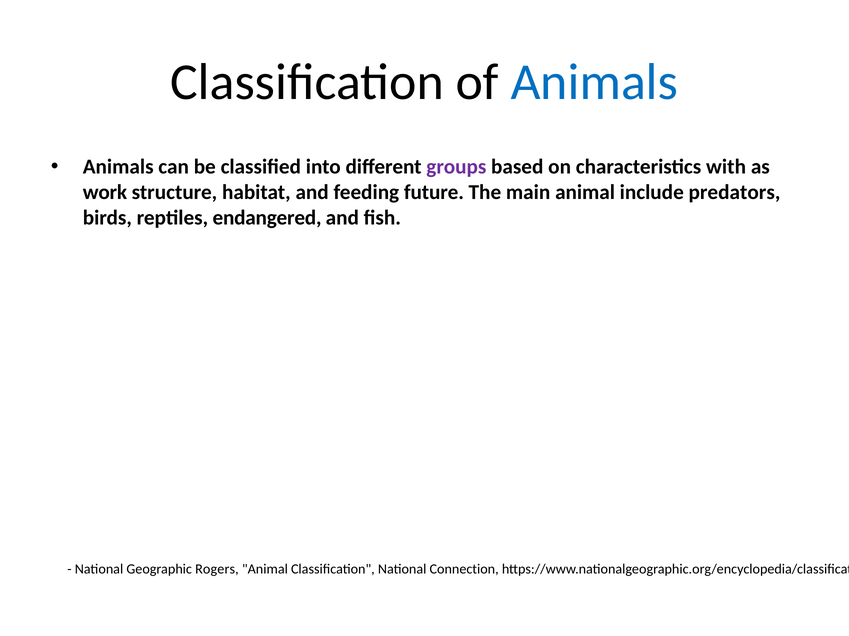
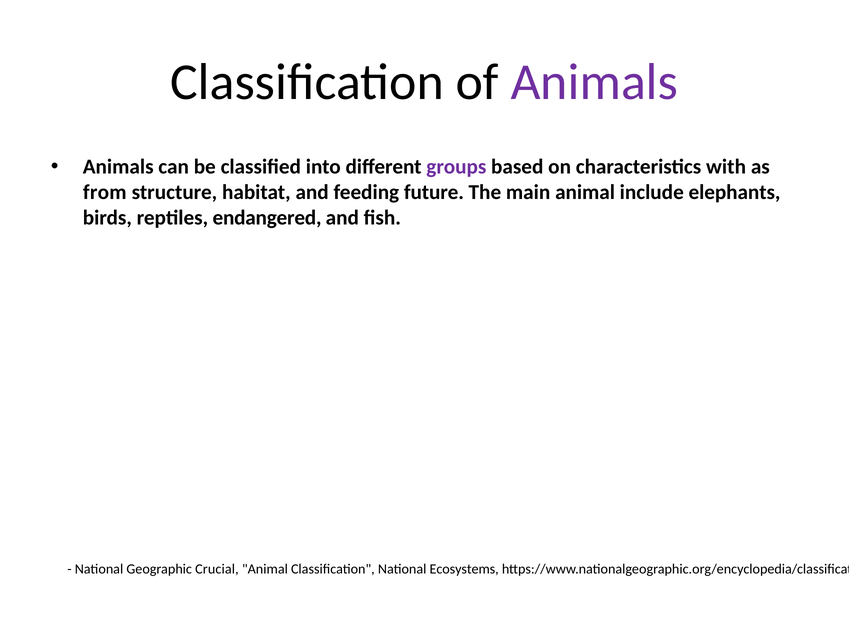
Animals at (594, 82) colour: blue -> purple
work: work -> from
predators: predators -> elephants
Rogers: Rogers -> Crucial
Connection: Connection -> Ecosystems
